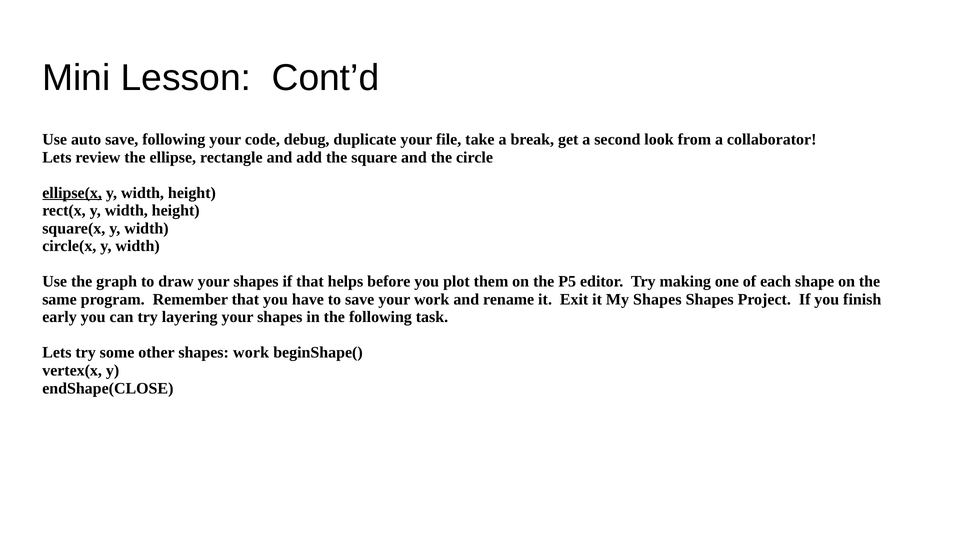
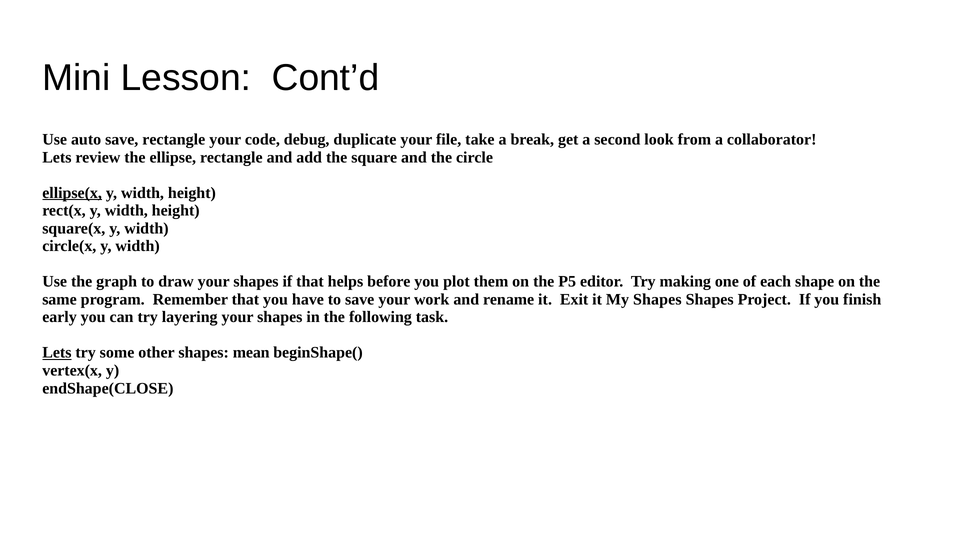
save following: following -> rectangle
Lets at (57, 352) underline: none -> present
shapes work: work -> mean
